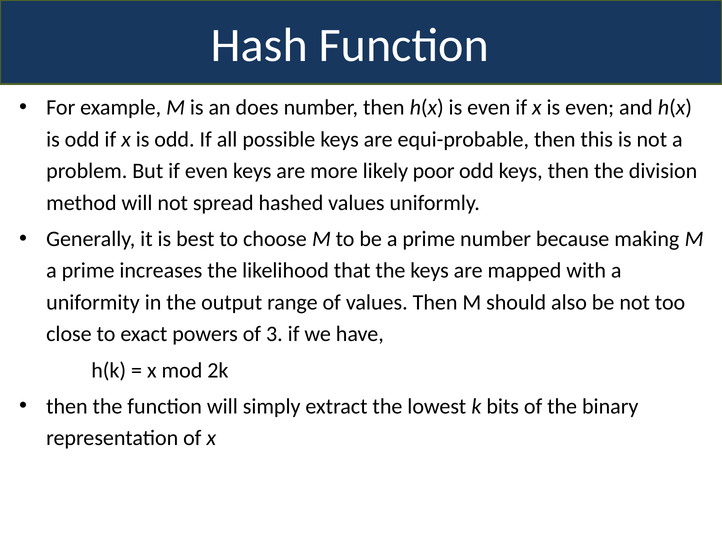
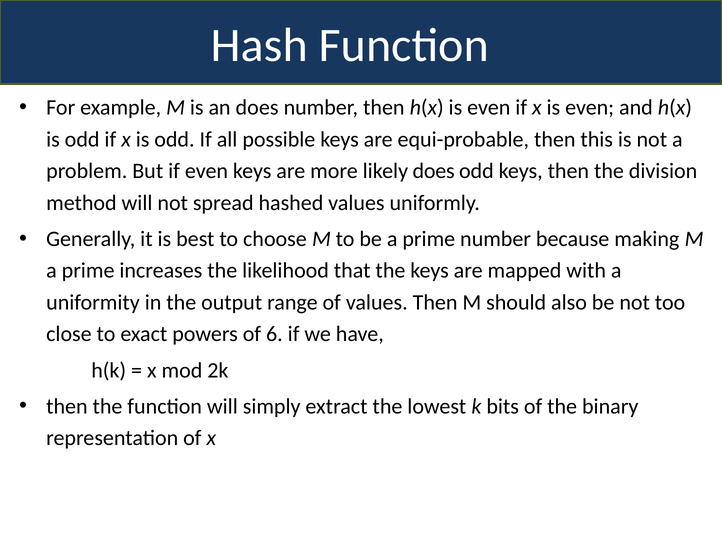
likely poor: poor -> does
3: 3 -> 6
